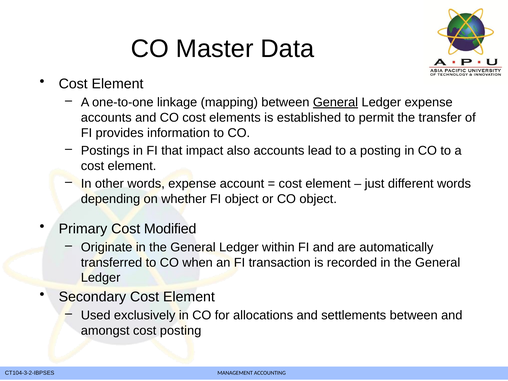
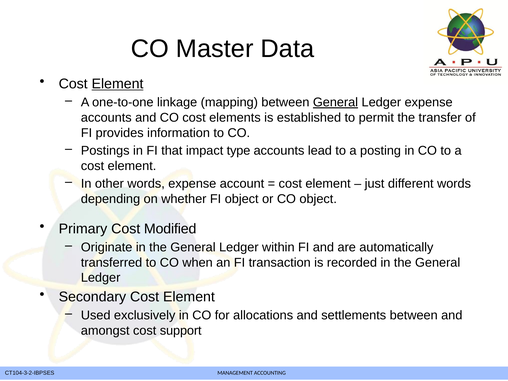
Element at (118, 84) underline: none -> present
also: also -> type
cost posting: posting -> support
